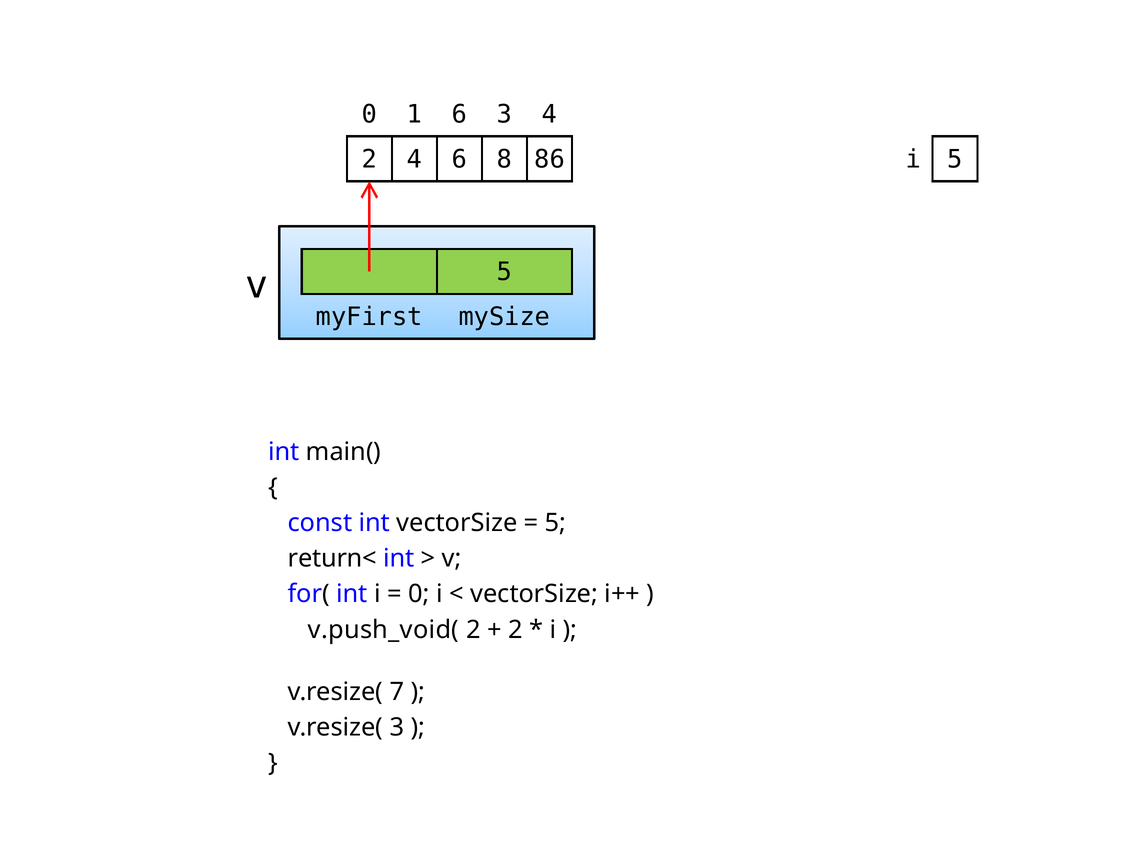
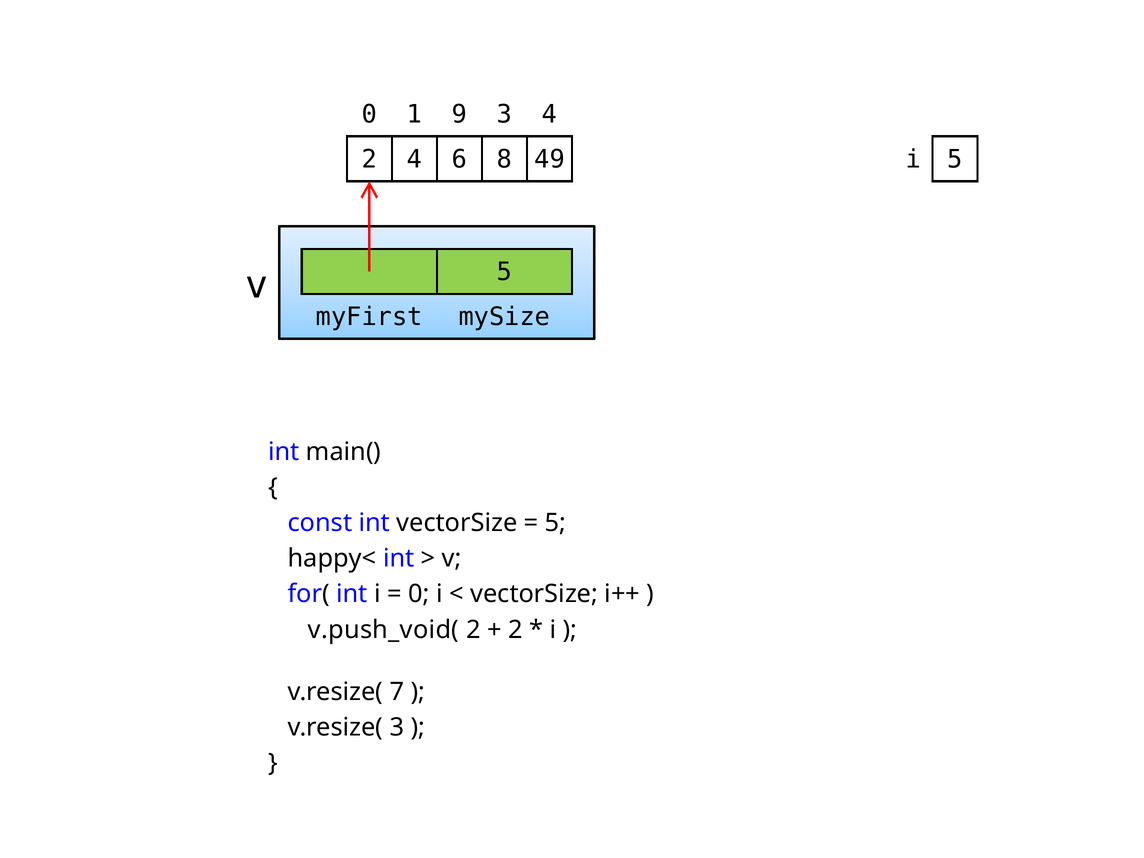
1 6: 6 -> 9
86: 86 -> 49
return<: return< -> happy<
